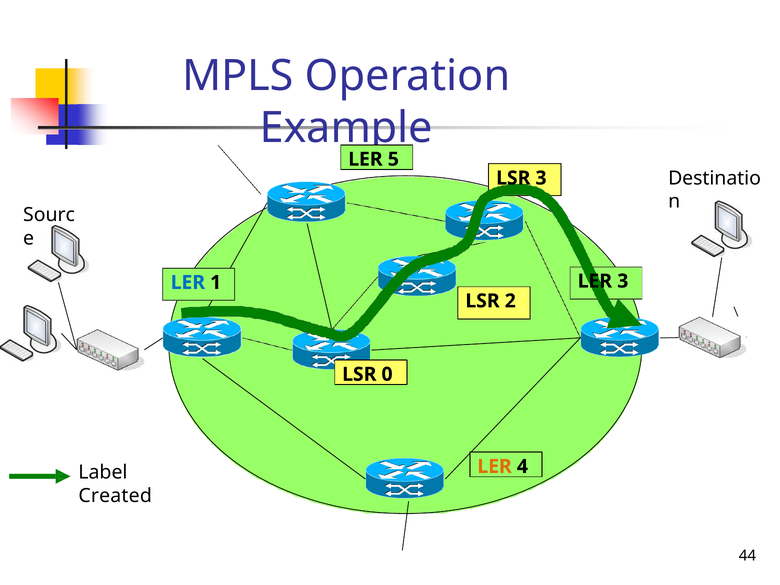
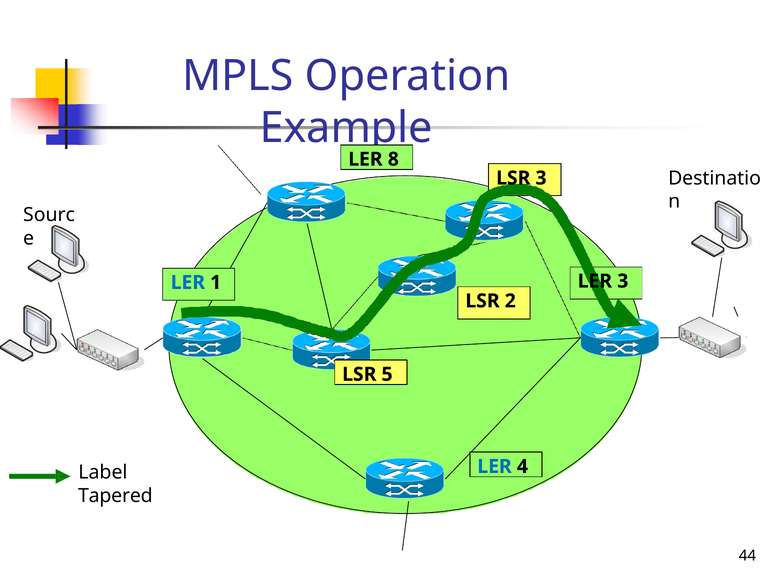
5: 5 -> 8
0: 0 -> 5
LER at (495, 466) colour: orange -> blue
Created: Created -> Tapered
